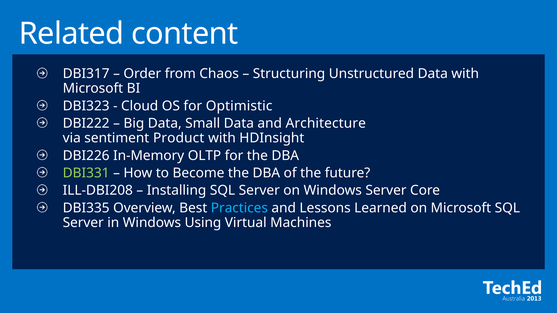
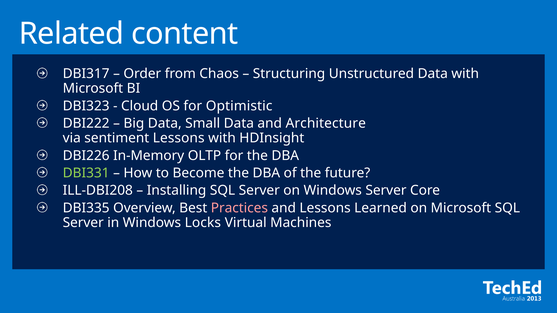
sentiment Product: Product -> Lessons
Practices colour: light blue -> pink
Using: Using -> Locks
